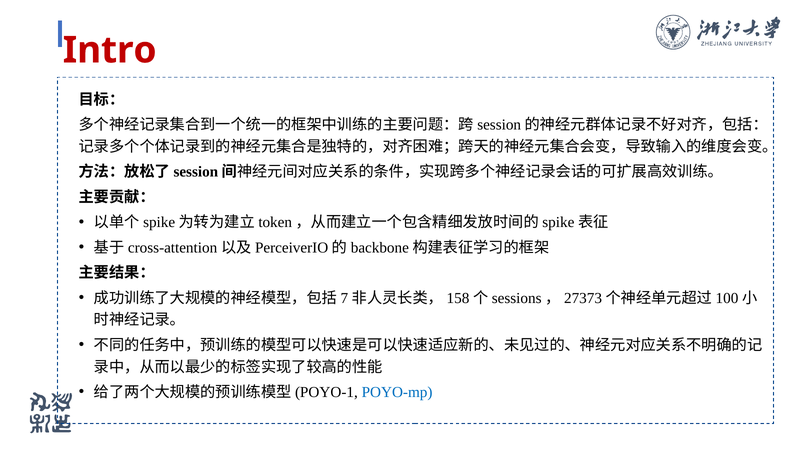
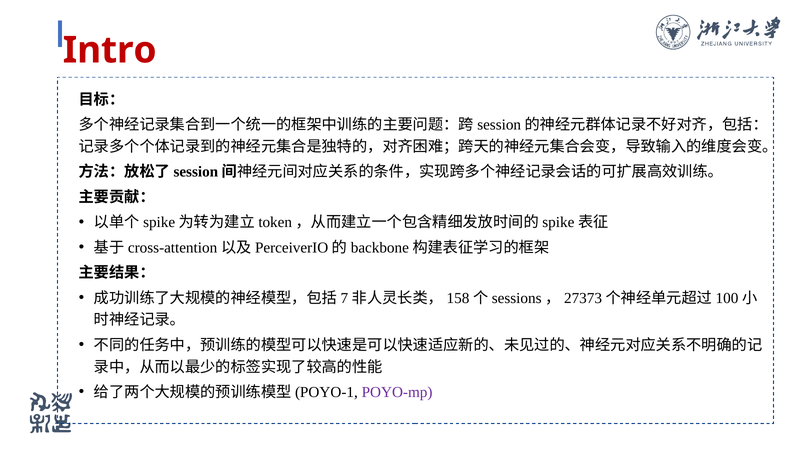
POYO-mp colour: blue -> purple
